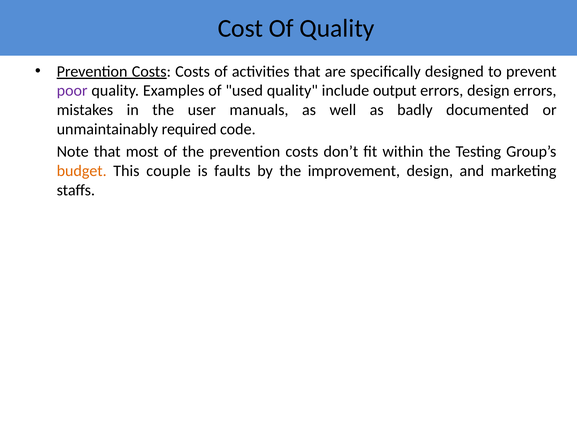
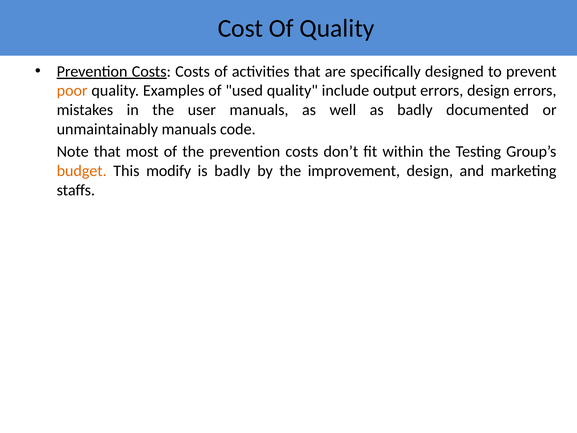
poor colour: purple -> orange
unmaintainably required: required -> manuals
couple: couple -> modify
is faults: faults -> badly
